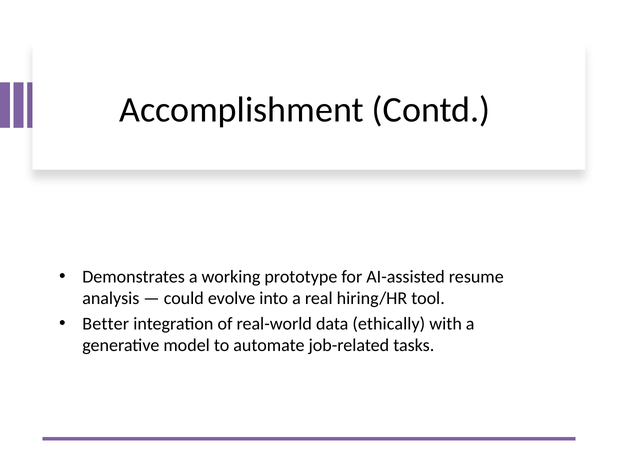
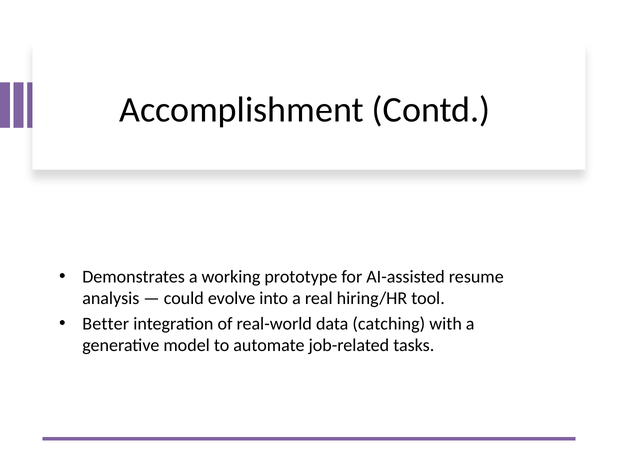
ethically: ethically -> catching
